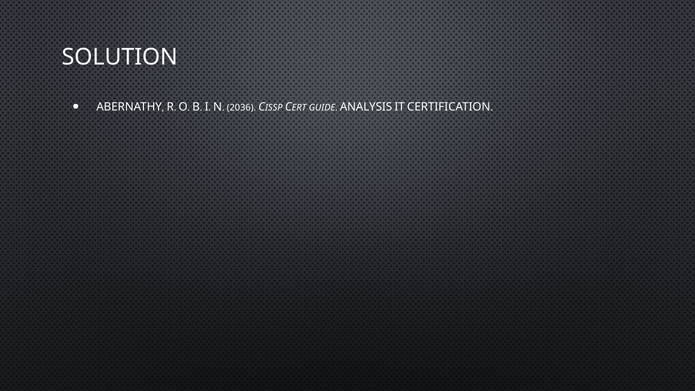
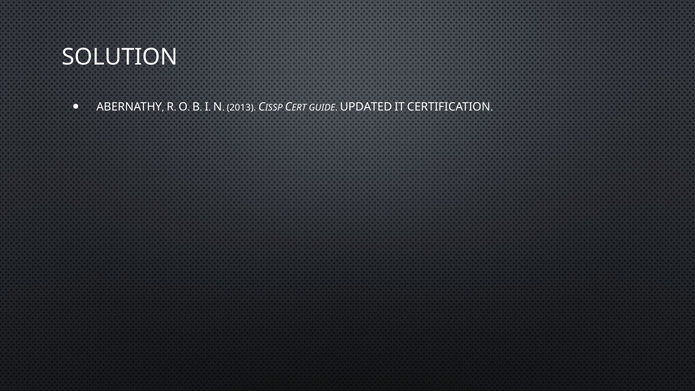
2036: 2036 -> 2013
ANALYSIS: ANALYSIS -> UPDATED
